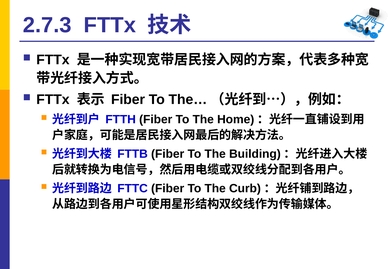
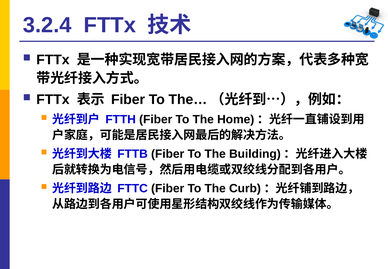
2.7.3: 2.7.3 -> 3.2.4
